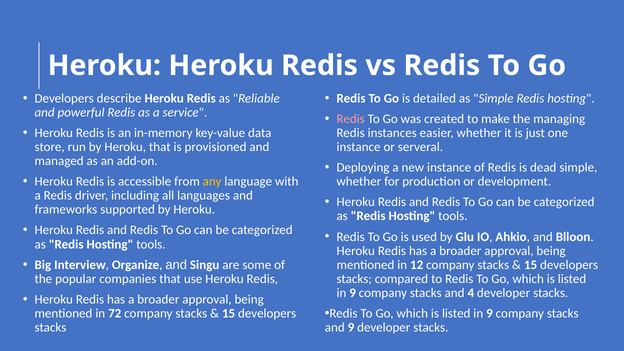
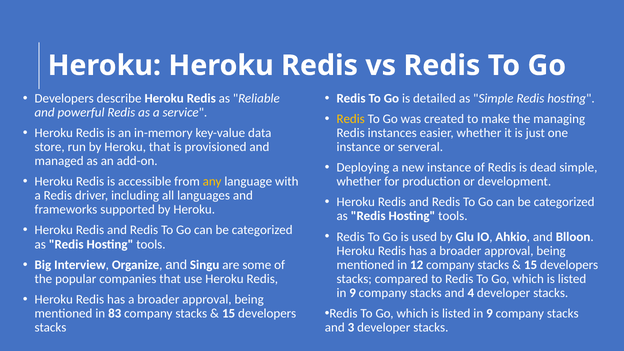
Redis at (351, 119) colour: pink -> yellow
72: 72 -> 83
and 9: 9 -> 3
